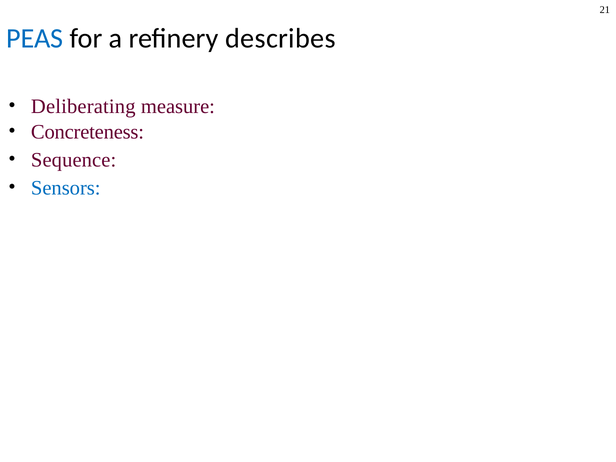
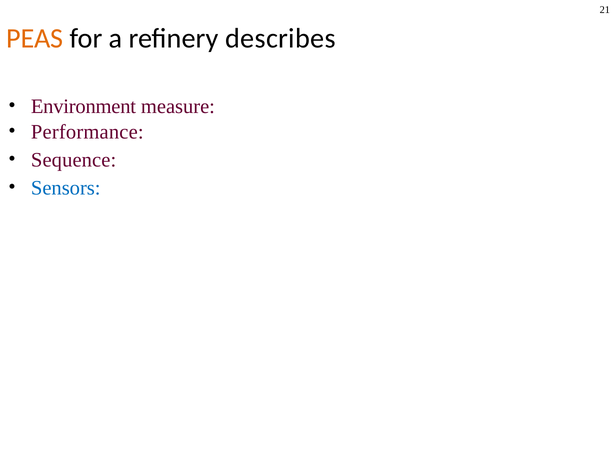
PEAS colour: blue -> orange
Deliberating: Deliberating -> Environment
Concreteness: Concreteness -> Performance
